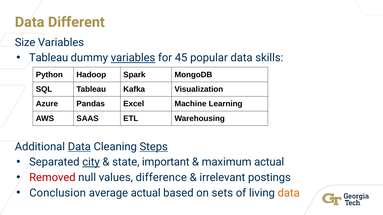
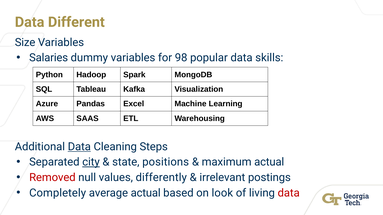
Tableau at (49, 58): Tableau -> Salaries
variables at (133, 58) underline: present -> none
45: 45 -> 98
Steps underline: present -> none
important: important -> positions
difference: difference -> differently
Conclusion: Conclusion -> Completely
sets: sets -> look
data at (289, 193) colour: orange -> red
